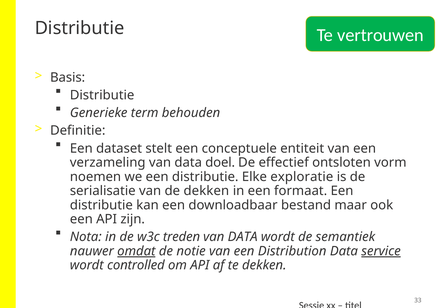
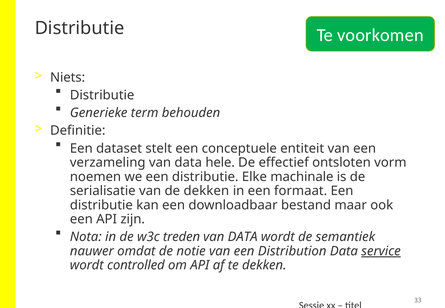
vertrouwen: vertrouwen -> voorkomen
Basis: Basis -> Niets
doel: doel -> hele
exploratie: exploratie -> machinale
omdat underline: present -> none
